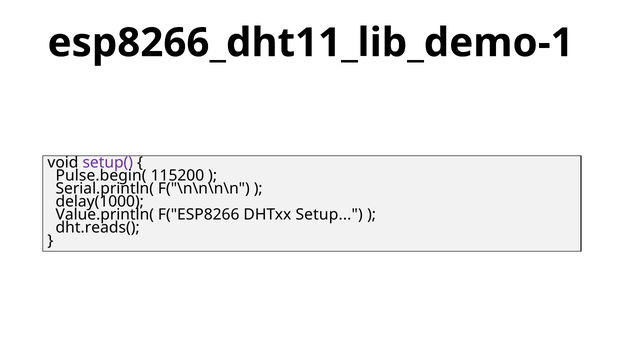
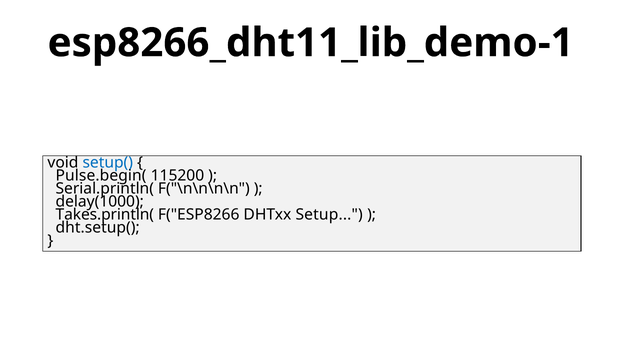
setup( colour: purple -> blue
Value.println(: Value.println( -> Takes.println(
dht.reads(: dht.reads( -> dht.setup(
